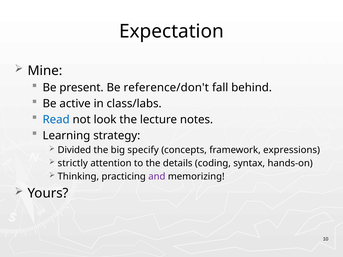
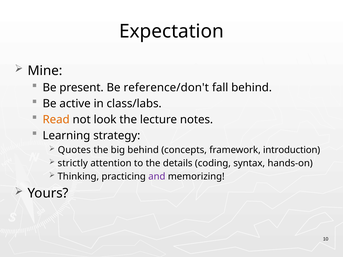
Read colour: blue -> orange
Divided: Divided -> Quotes
big specify: specify -> behind
expressions: expressions -> introduction
